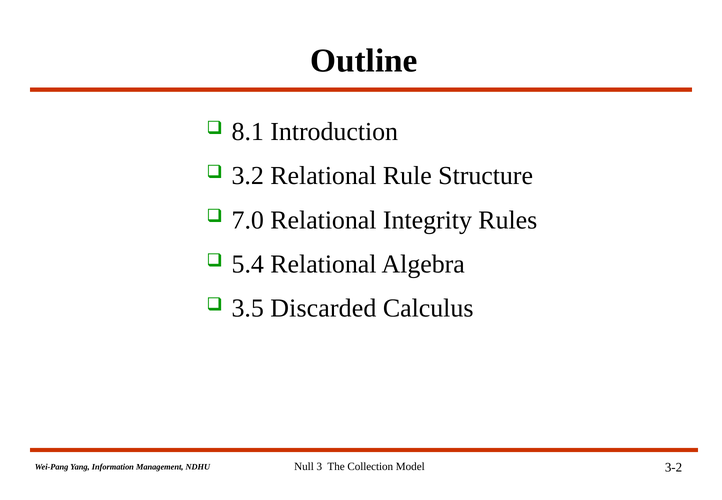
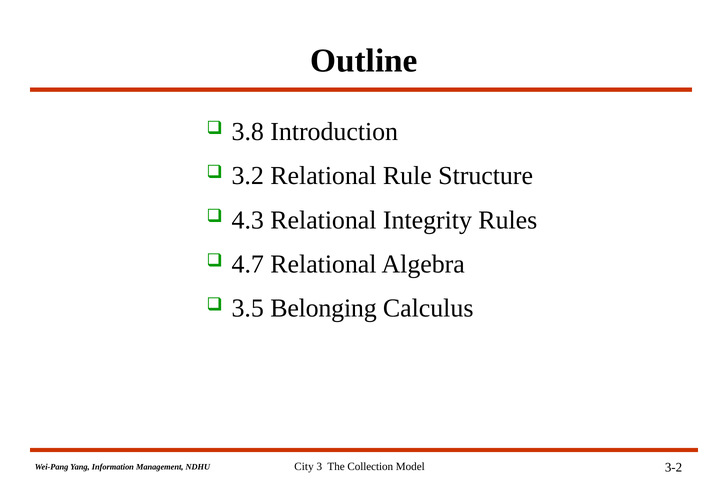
8.1: 8.1 -> 3.8
7.0: 7.0 -> 4.3
5.4: 5.4 -> 4.7
Discarded: Discarded -> Belonging
Null: Null -> City
